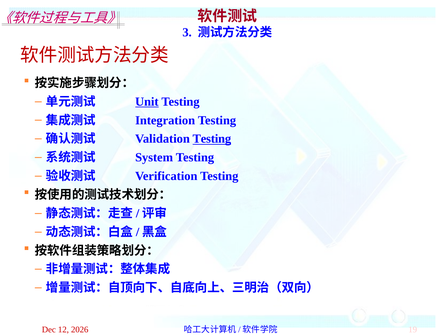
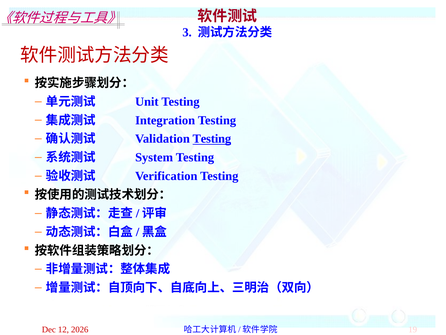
Unit underline: present -> none
